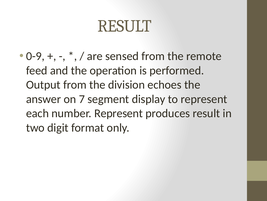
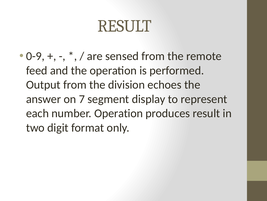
number Represent: Represent -> Operation
